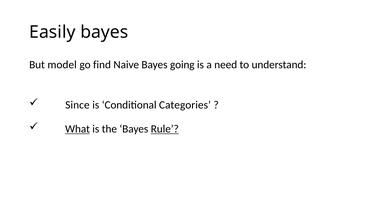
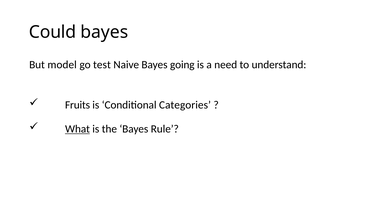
Easily: Easily -> Could
find: find -> test
Since: Since -> Fruits
Rule underline: present -> none
